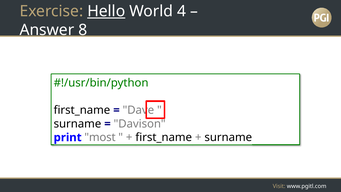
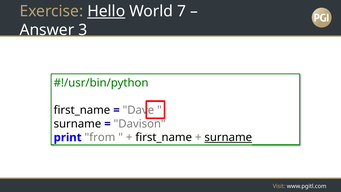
4: 4 -> 7
8: 8 -> 3
most: most -> from
surname at (228, 137) underline: none -> present
